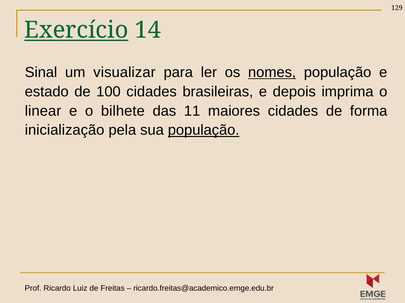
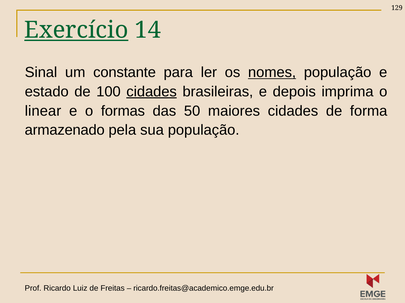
visualizar: visualizar -> constante
cidades at (152, 92) underline: none -> present
bilhete: bilhete -> formas
11: 11 -> 50
inicialização: inicialização -> armazenado
população at (204, 130) underline: present -> none
